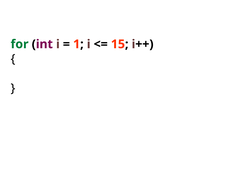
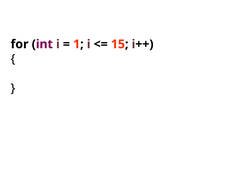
for colour: green -> black
